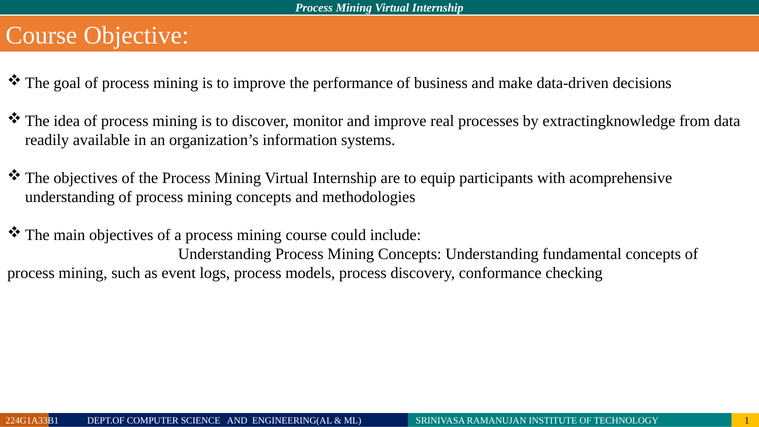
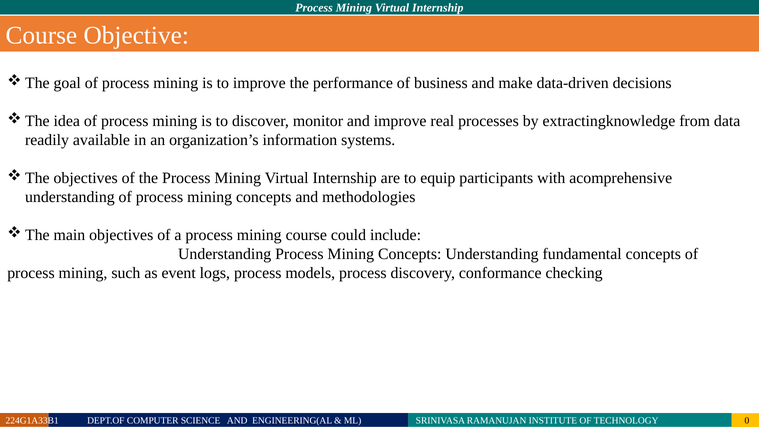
1: 1 -> 0
